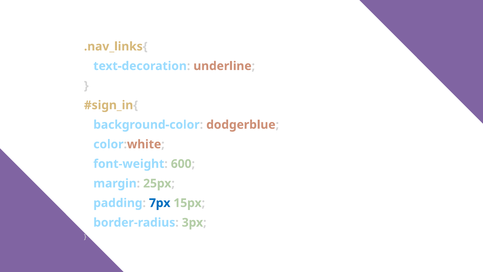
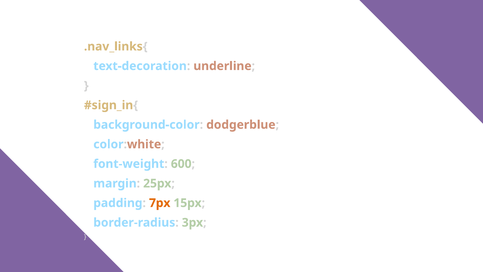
7px colour: blue -> orange
